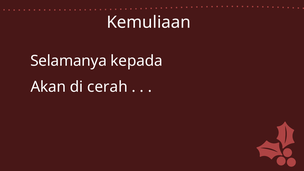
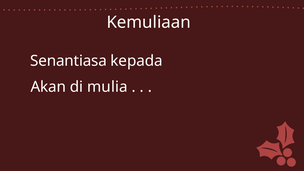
Selamanya: Selamanya -> Senantiasa
cerah: cerah -> mulia
